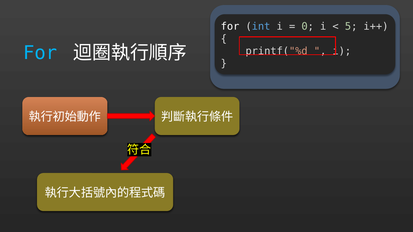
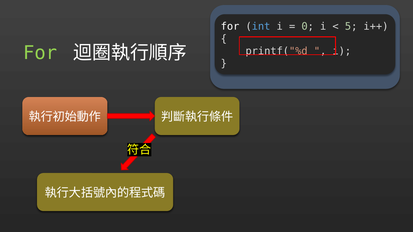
For at (40, 53) colour: light blue -> light green
